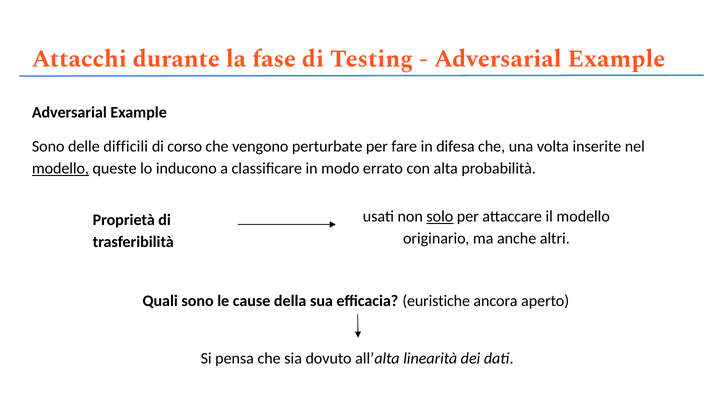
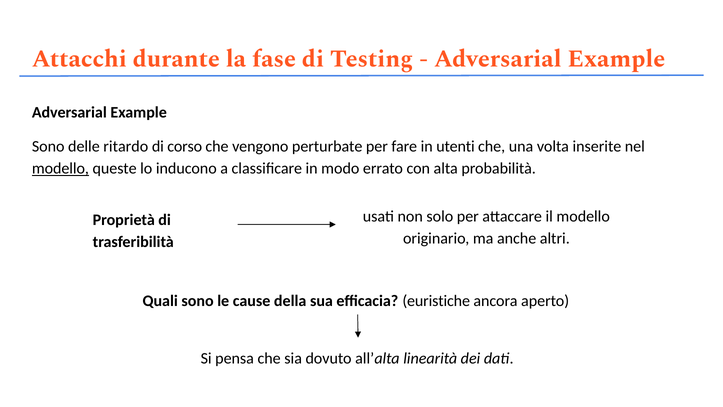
difficili: difficili -> ritardo
difesa: difesa -> utenti
solo underline: present -> none
